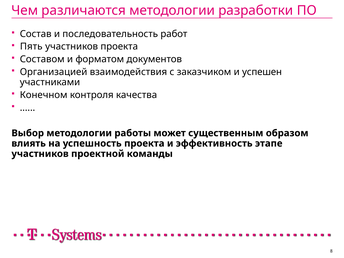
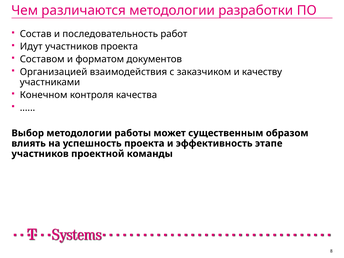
Пять: Пять -> Идут
успешен: успешен -> качеству
